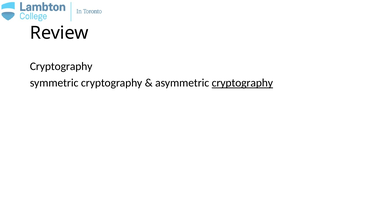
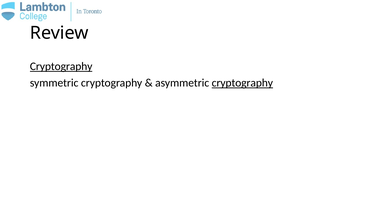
Cryptography at (61, 66) underline: none -> present
